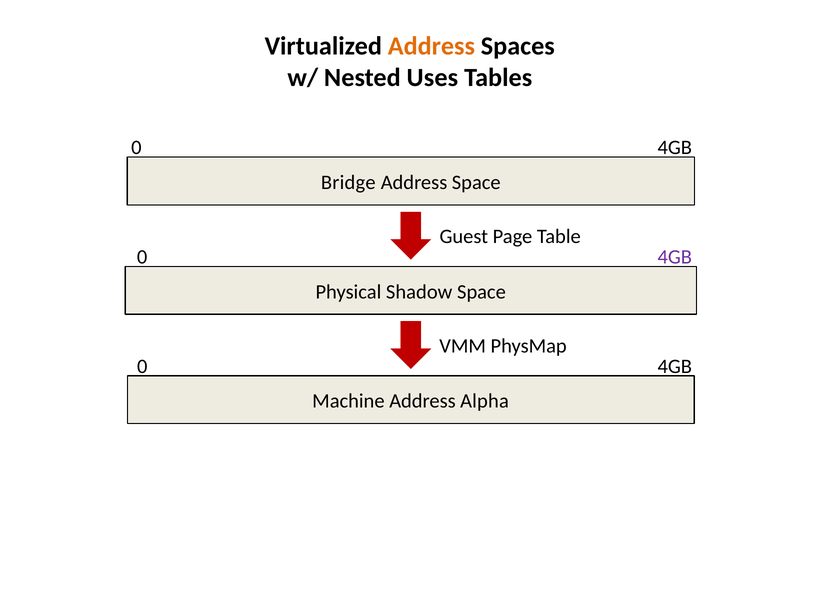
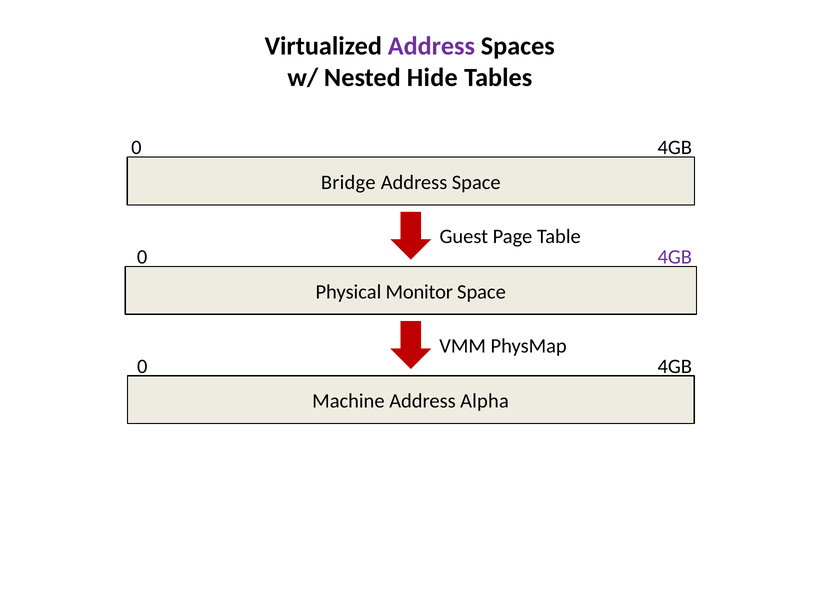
Address at (431, 46) colour: orange -> purple
Uses: Uses -> Hide
Shadow: Shadow -> Monitor
